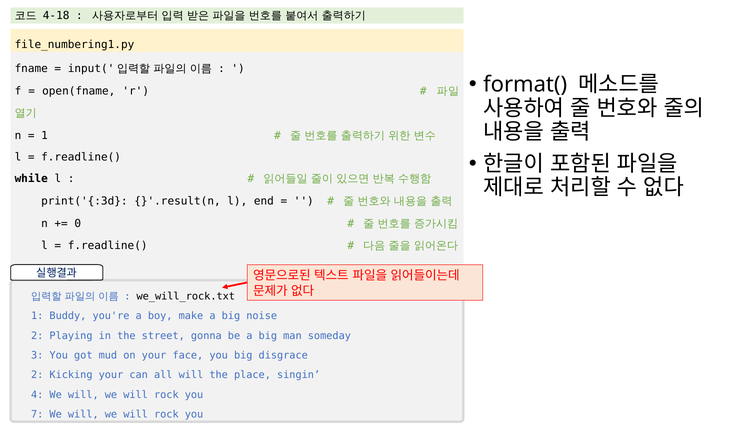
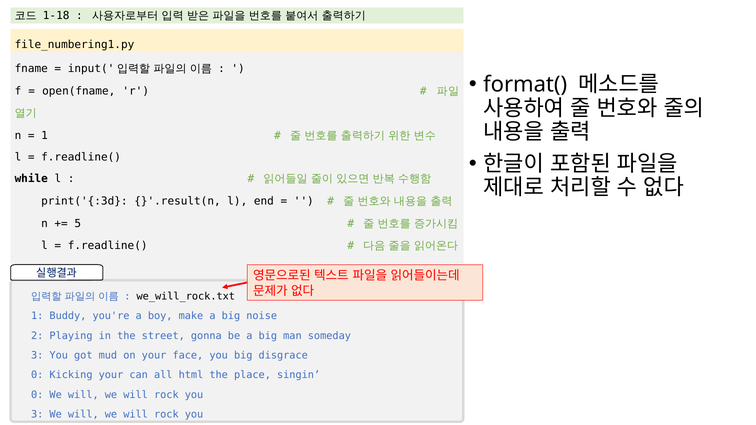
4-18: 4-18 -> 1-18
0: 0 -> 5
2 at (37, 375): 2 -> 0
all will: will -> html
4 at (37, 395): 4 -> 0
7 at (37, 415): 7 -> 3
